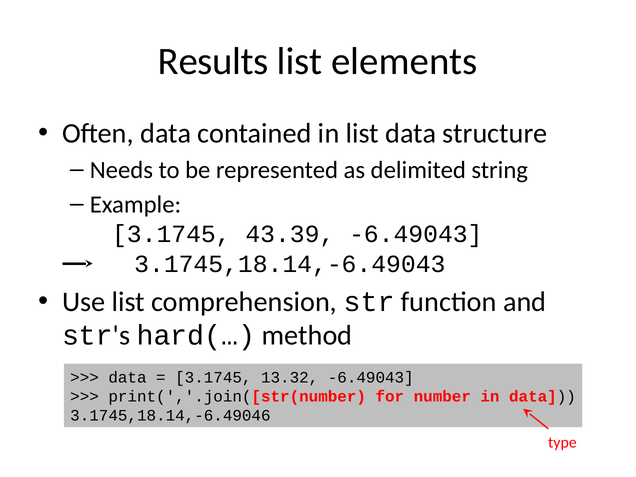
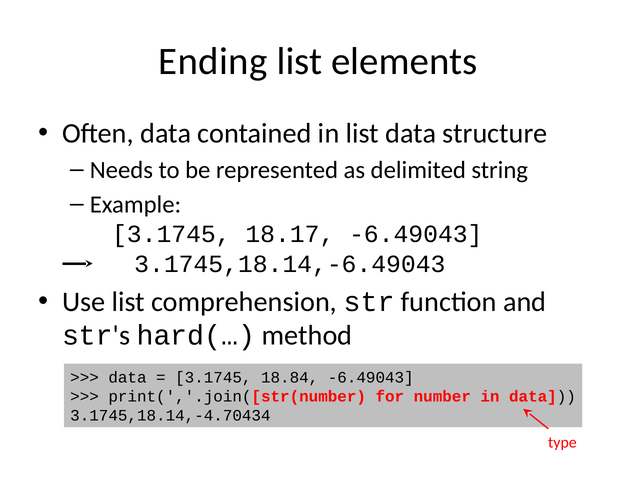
Results: Results -> Ending
43.39: 43.39 -> 18.17
13.32: 13.32 -> 18.84
3.1745,18.14,-6.49046: 3.1745,18.14,-6.49046 -> 3.1745,18.14,-4.70434
